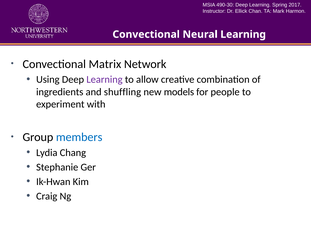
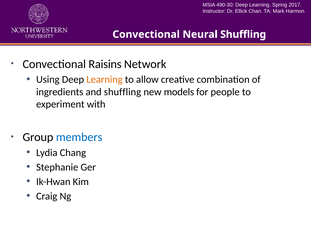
Neural Learning: Learning -> Shuffling
Matrix: Matrix -> Raisins
Learning at (104, 80) colour: purple -> orange
